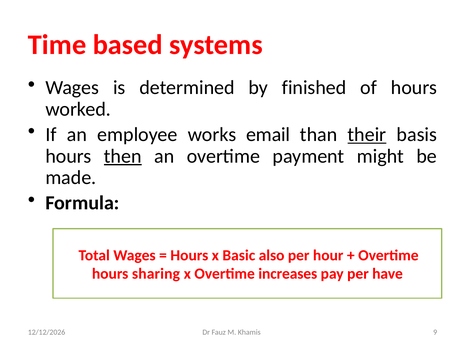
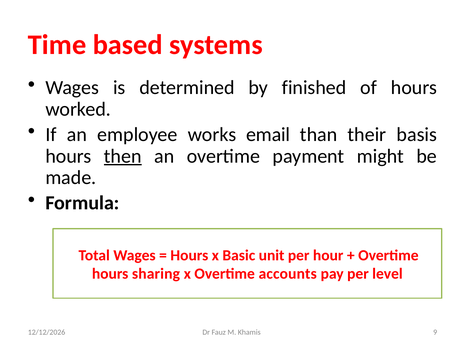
their underline: present -> none
also: also -> unit
increases: increases -> accounts
have: have -> level
